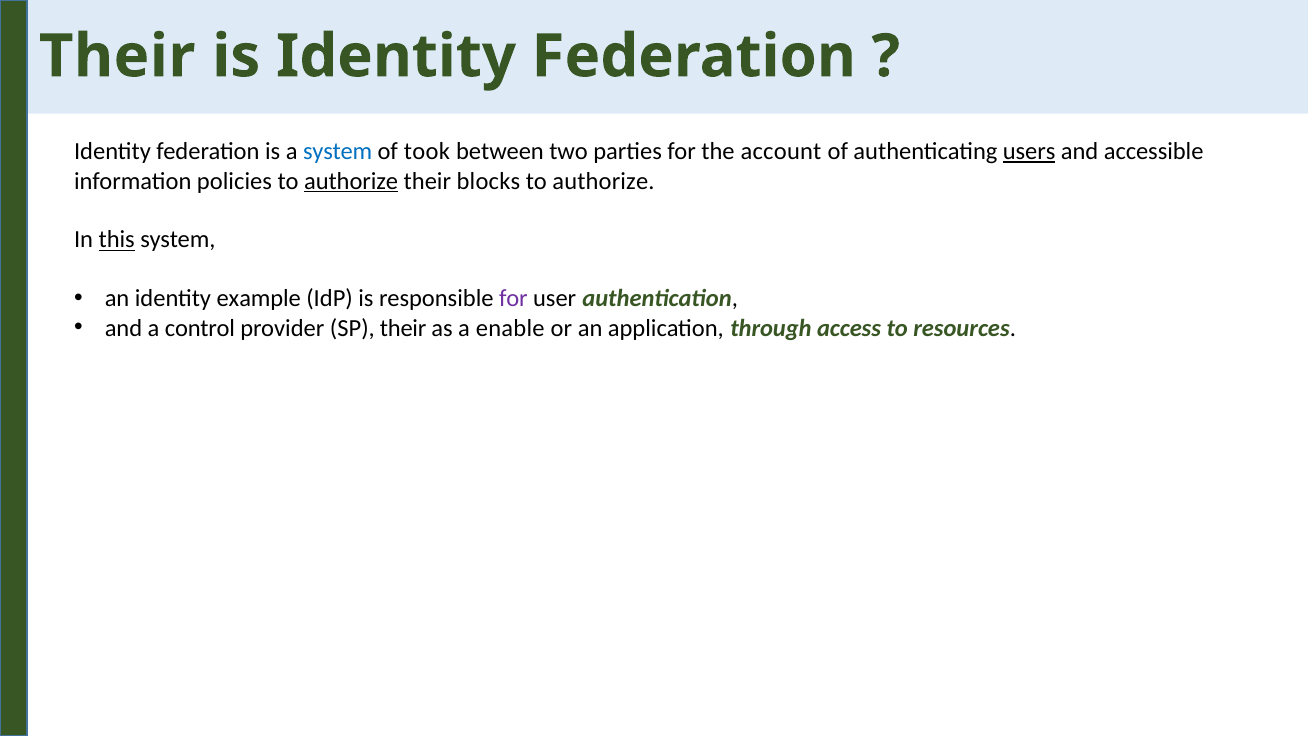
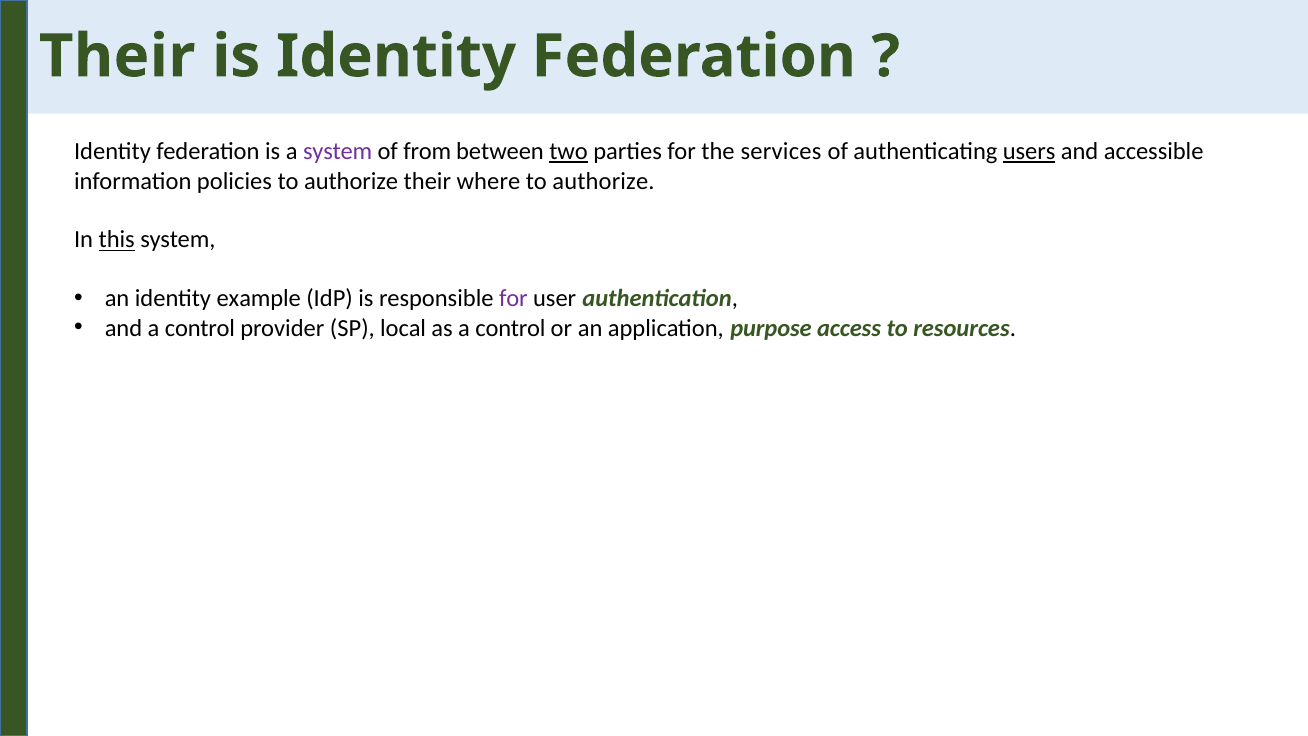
system at (338, 151) colour: blue -> purple
took: took -> from
two underline: none -> present
account: account -> services
authorize at (351, 181) underline: present -> none
blocks: blocks -> where
SP their: their -> local
as a enable: enable -> control
through: through -> purpose
